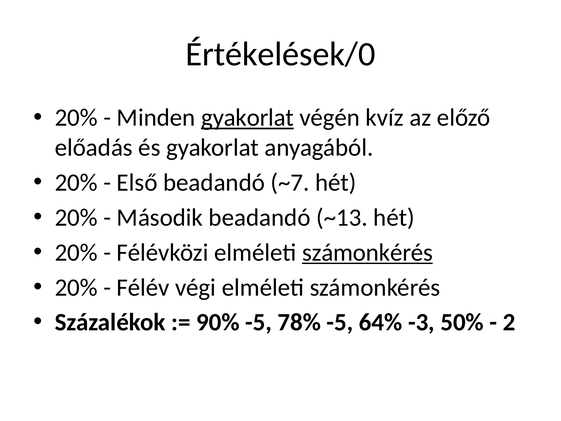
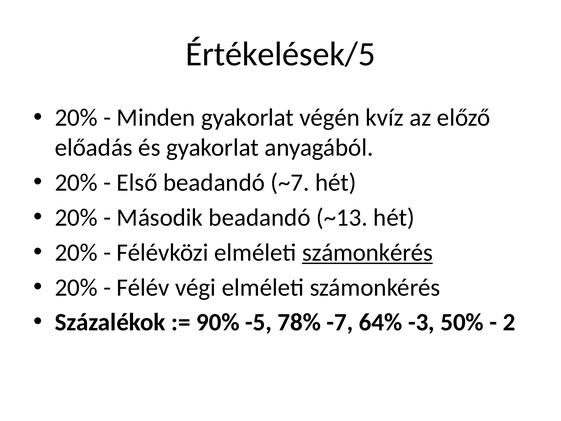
Értékelések/0: Értékelések/0 -> Értékelések/5
gyakorlat at (248, 118) underline: present -> none
78% -5: -5 -> -7
